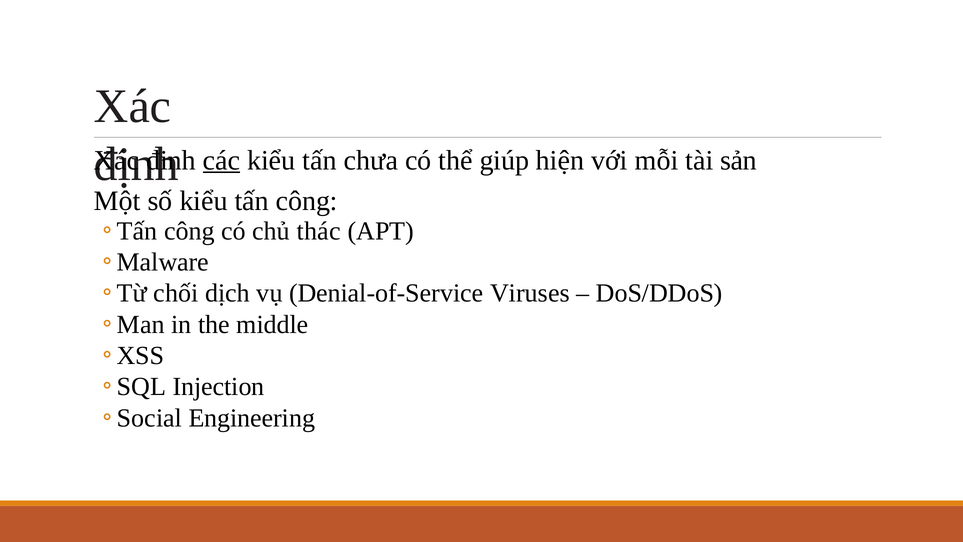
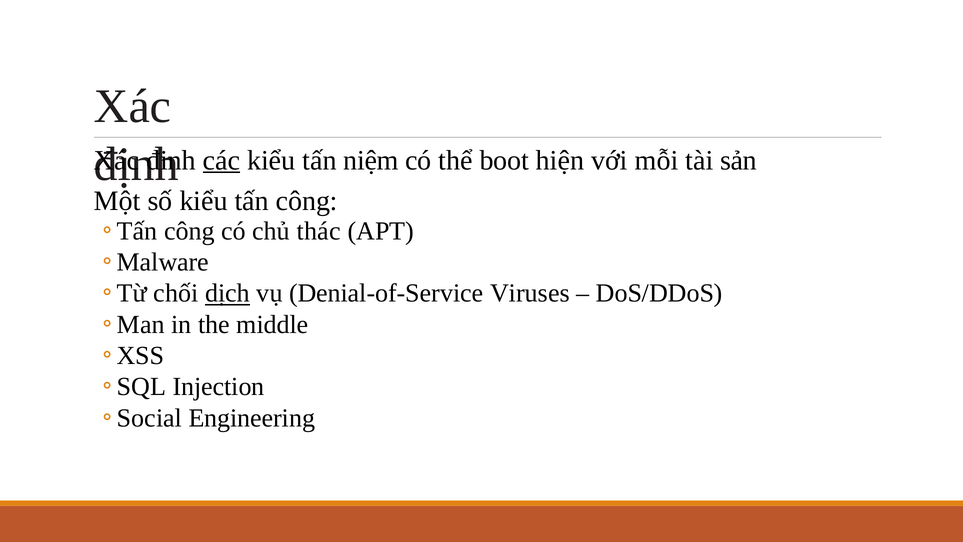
chưa: chưa -> niệm
giúp: giúp -> boot
dịch underline: none -> present
